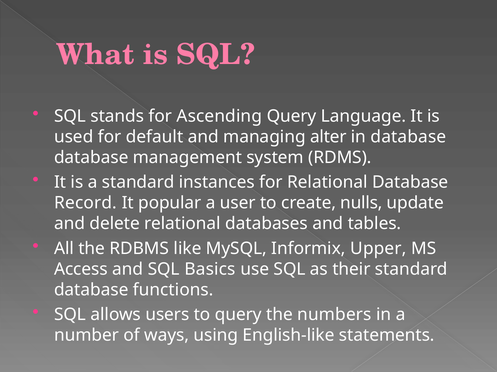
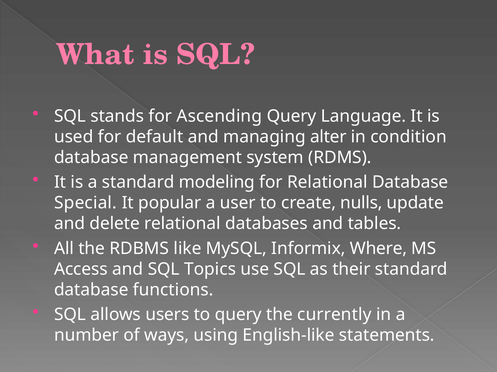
in database: database -> condition
instances: instances -> modeling
Record: Record -> Special
Upper: Upper -> Where
Basics: Basics -> Topics
numbers: numbers -> currently
